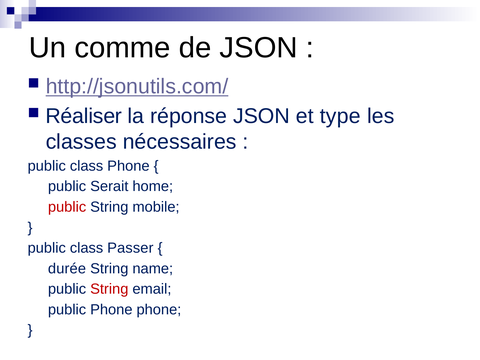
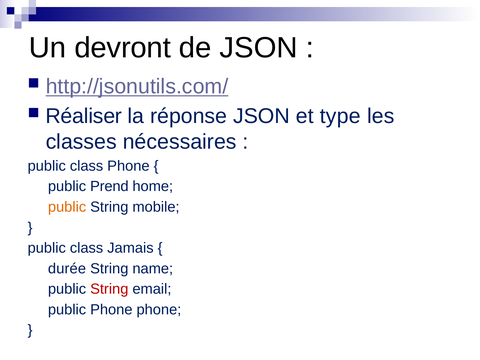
comme: comme -> devront
Serait: Serait -> Prend
public at (67, 207) colour: red -> orange
Passer: Passer -> Jamais
